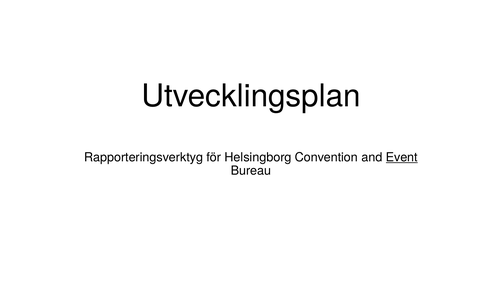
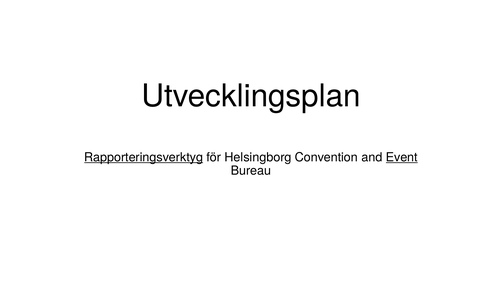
Rapporteringsverktyg underline: none -> present
